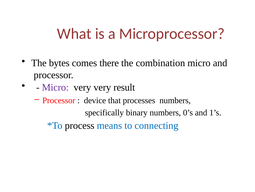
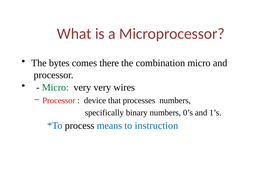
Micro at (55, 87) colour: purple -> green
result: result -> wires
connecting: connecting -> instruction
